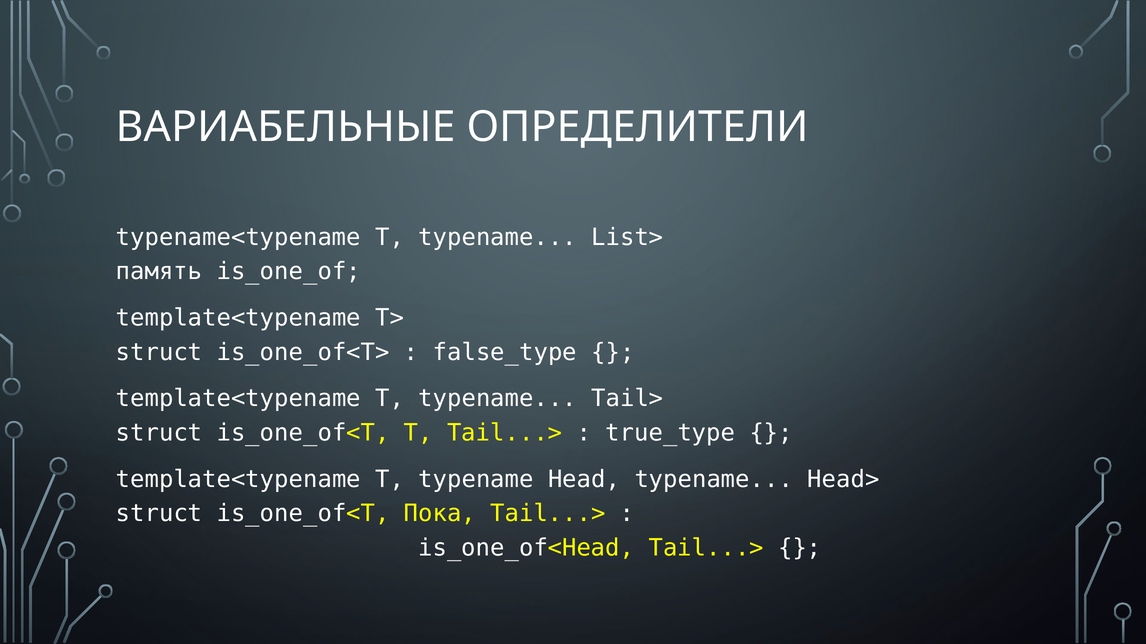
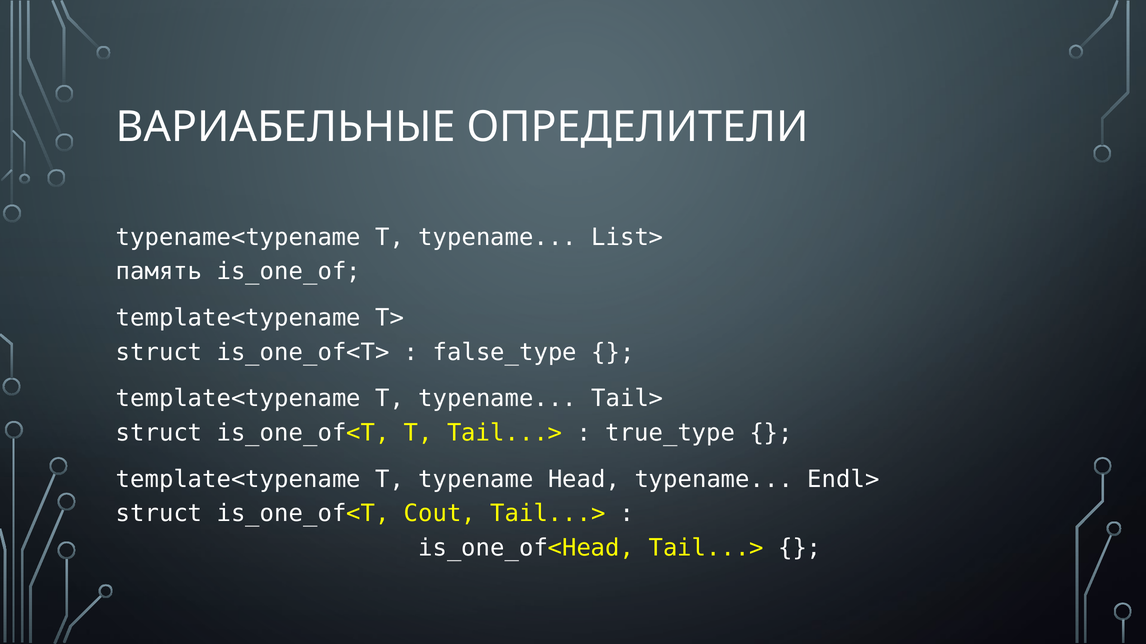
Head>: Head> -> Endl>
Пока: Пока -> Cout
